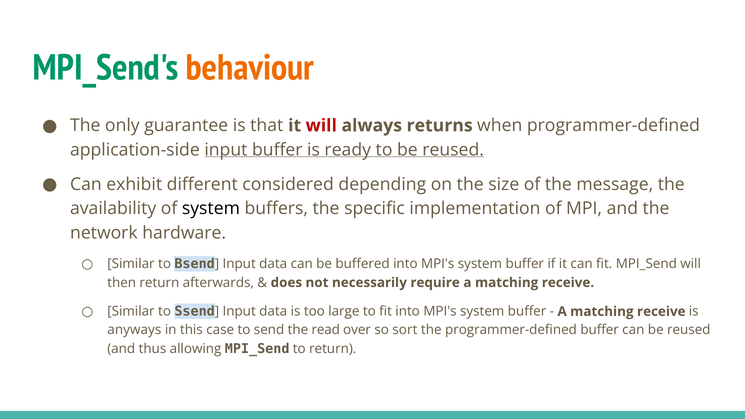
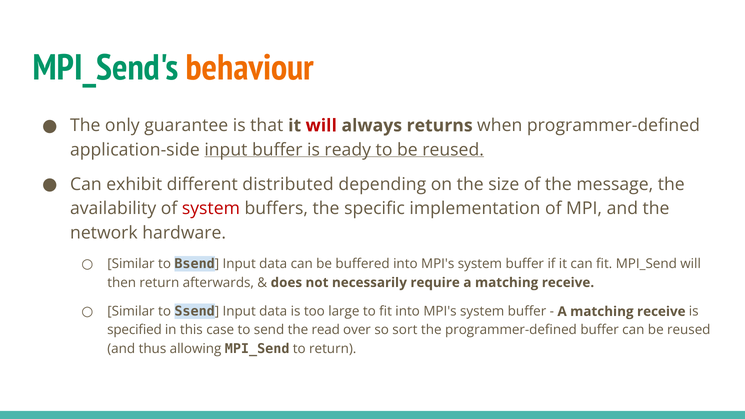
considered: considered -> distributed
system at (211, 209) colour: black -> red
anyways: anyways -> specified
